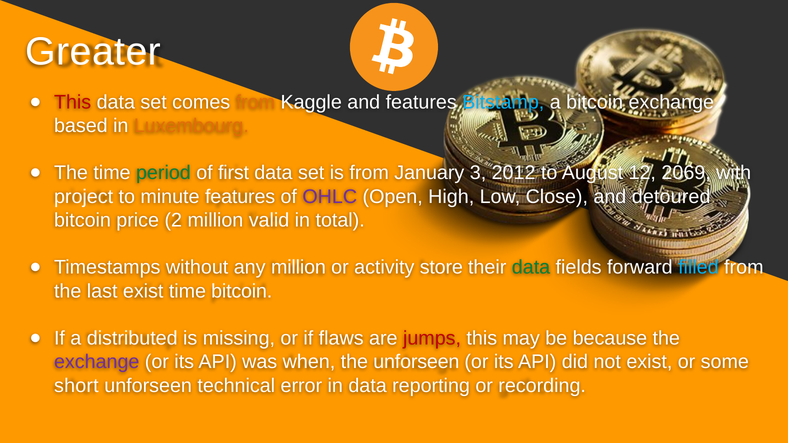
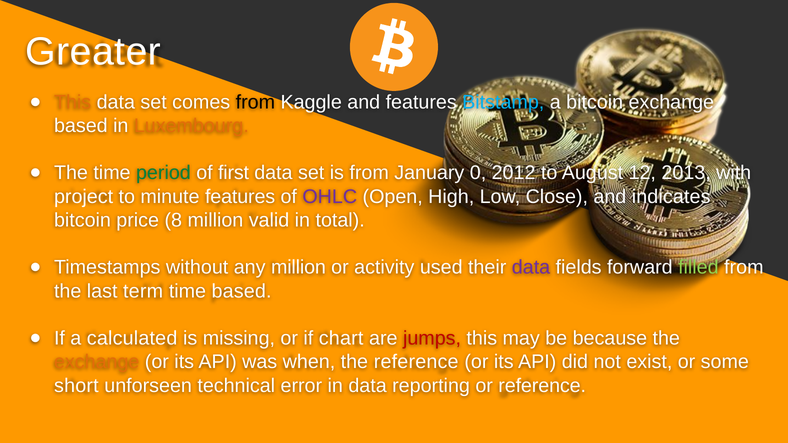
This at (73, 102) colour: red -> orange
from at (255, 102) colour: orange -> black
3: 3 -> 0
2069: 2069 -> 2013
detoured: detoured -> indicates
2: 2 -> 8
store: store -> used
data at (531, 268) colour: green -> purple
filled colour: light blue -> light green
last exist: exist -> term
time bitcoin: bitcoin -> based
distributed: distributed -> calculated
flaws: flaws -> chart
exchange at (97, 362) colour: purple -> orange
the unforseen: unforseen -> reference
or recording: recording -> reference
